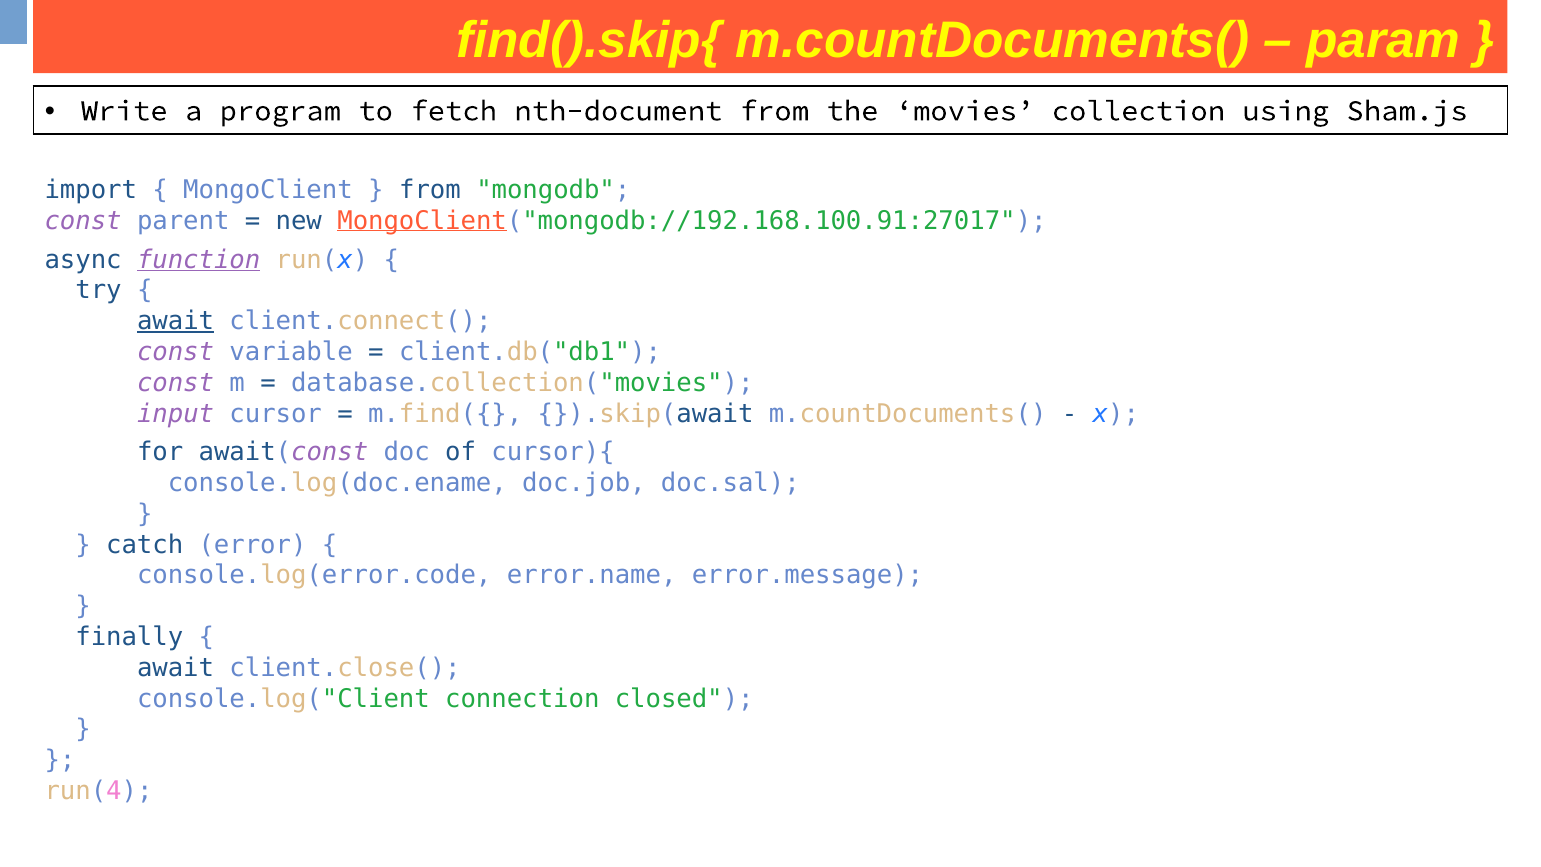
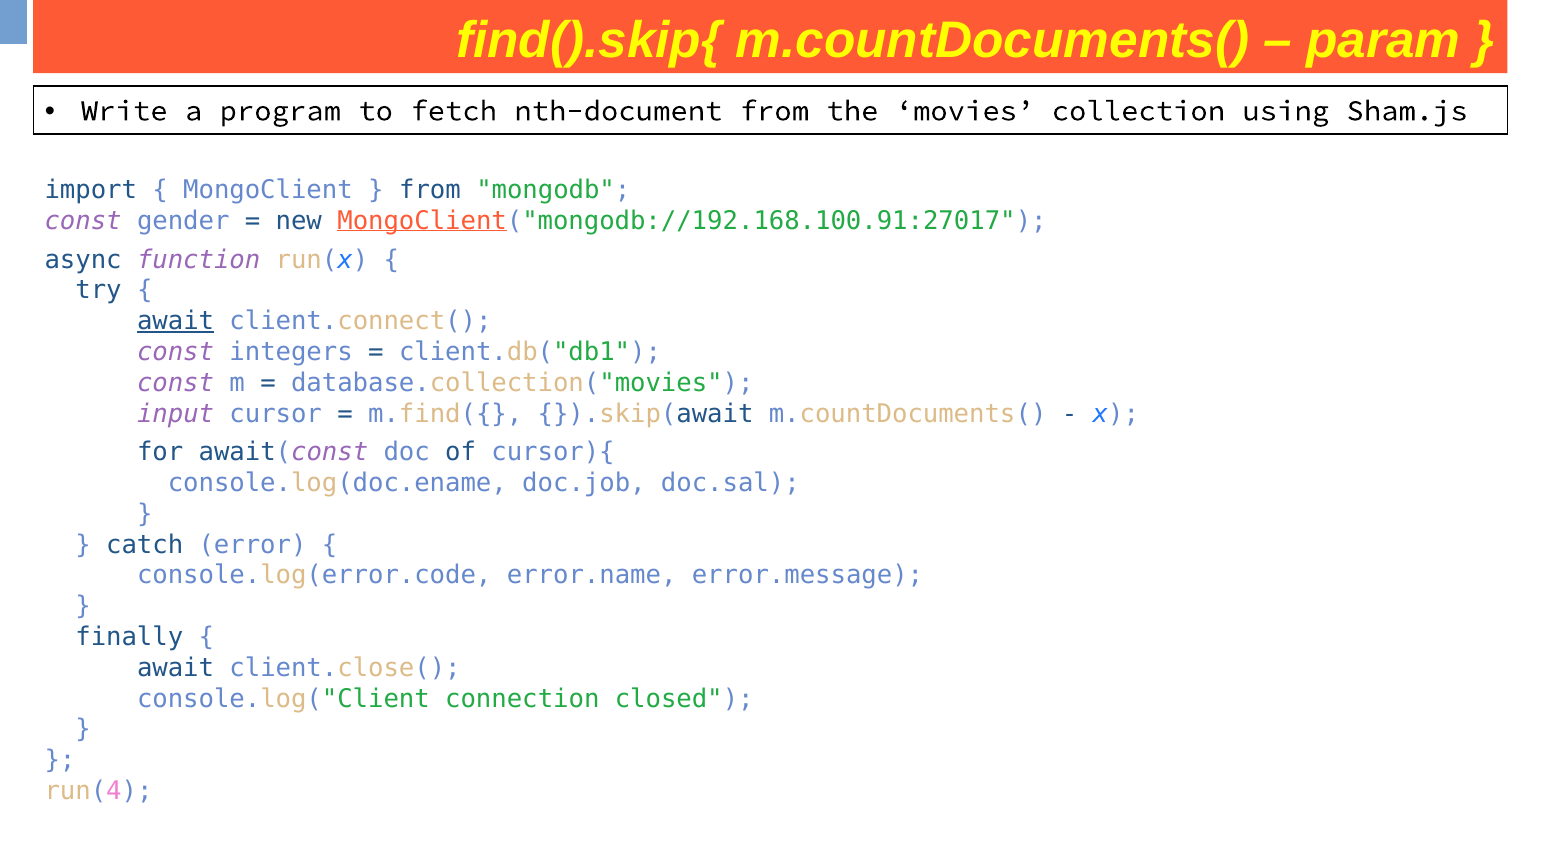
parent: parent -> gender
function underline: present -> none
variable: variable -> integers
